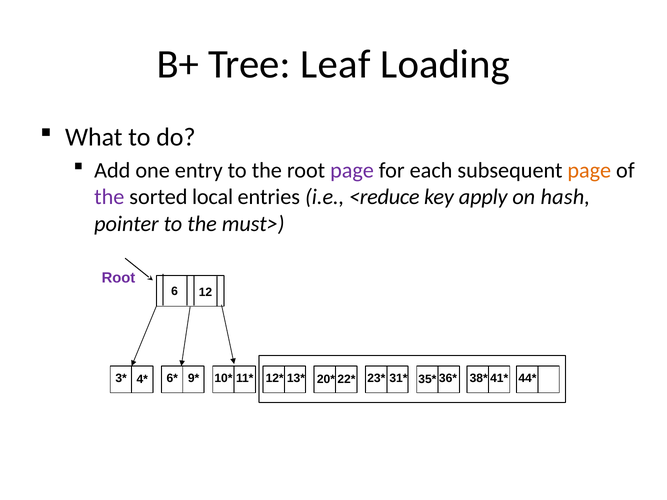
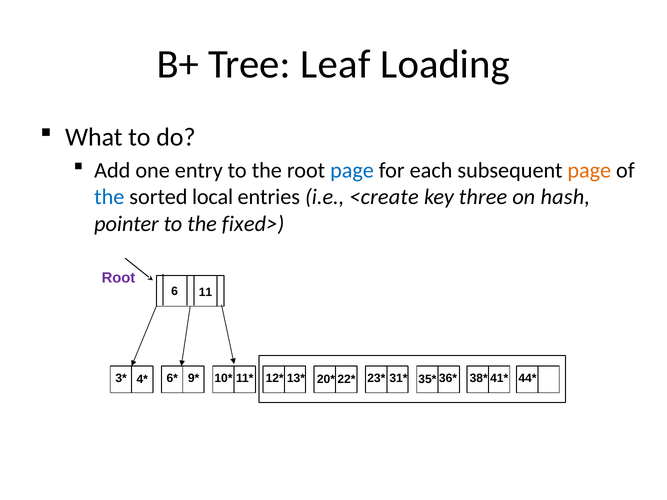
page at (352, 170) colour: purple -> blue
the at (109, 197) colour: purple -> blue
<reduce: <reduce -> <create
apply: apply -> three
must>: must> -> fixed>
12: 12 -> 11
